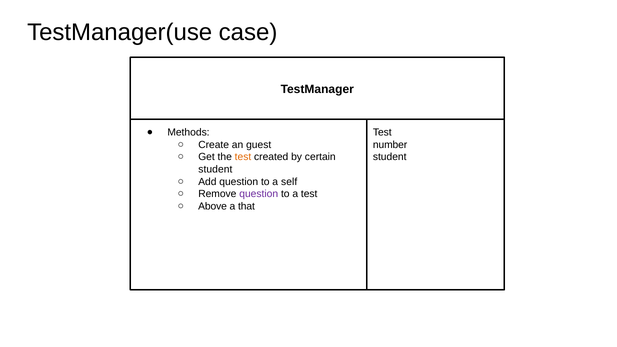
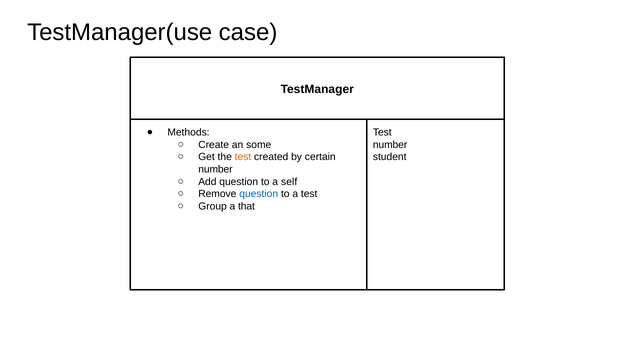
guest: guest -> some
student at (215, 169): student -> number
question at (259, 194) colour: purple -> blue
Above: Above -> Group
